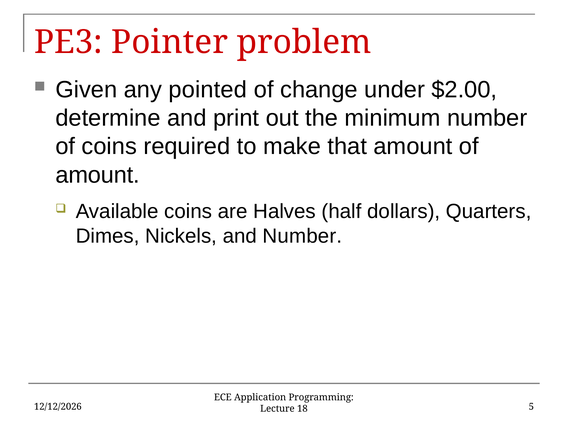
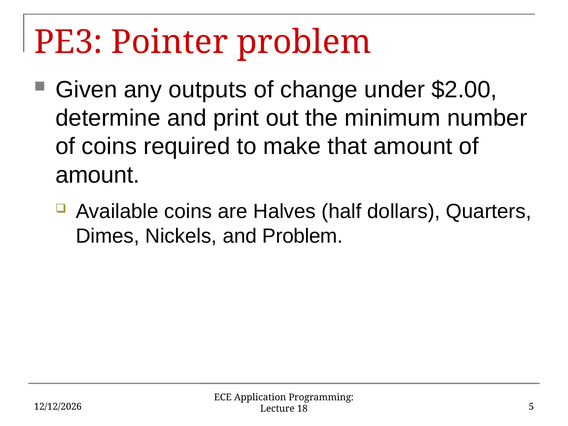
pointed: pointed -> outputs
and Number: Number -> Problem
